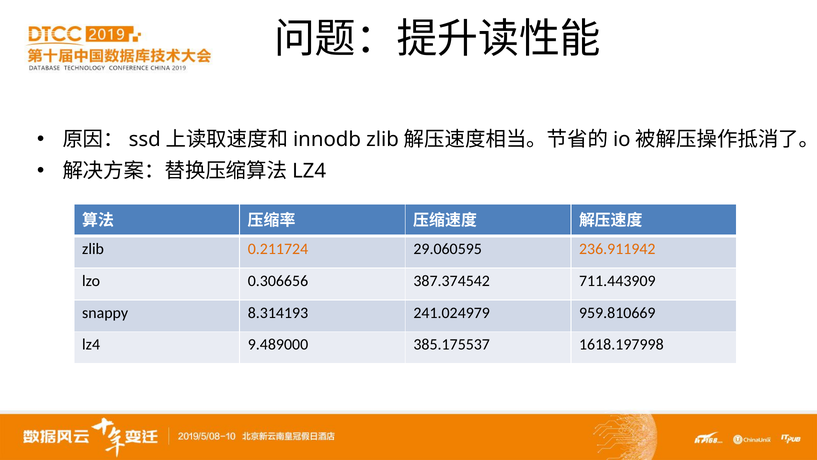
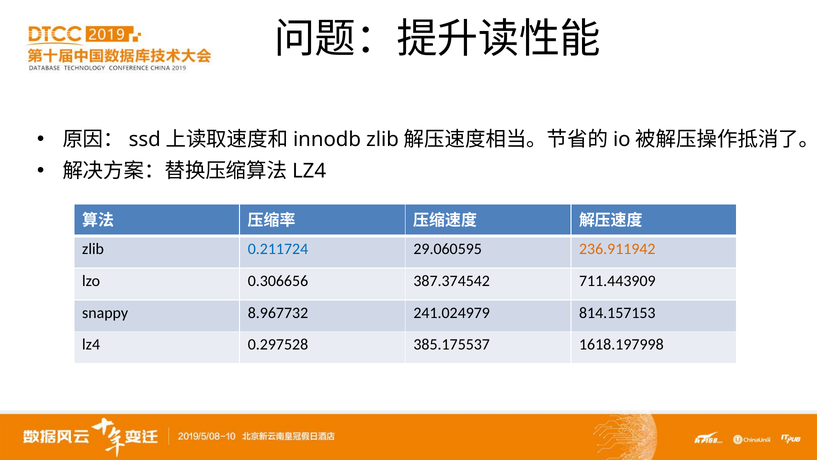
0.211724 colour: orange -> blue
8.314193: 8.314193 -> 8.967732
959.810669: 959.810669 -> 814.157153
9.489000: 9.489000 -> 0.297528
